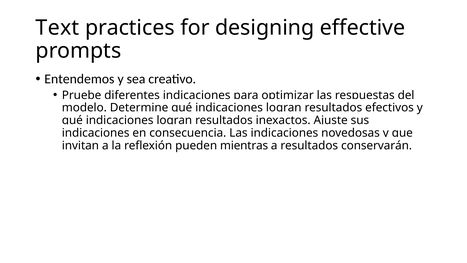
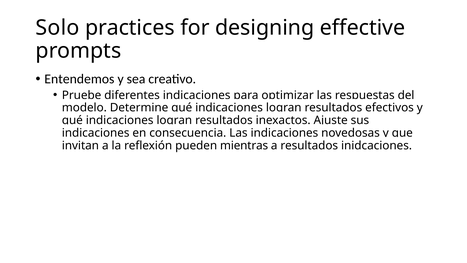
Text: Text -> Solo
conservarán: conservarán -> inidcaciones
